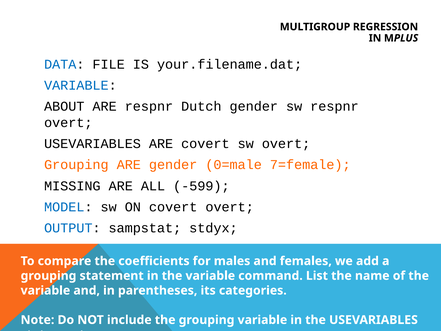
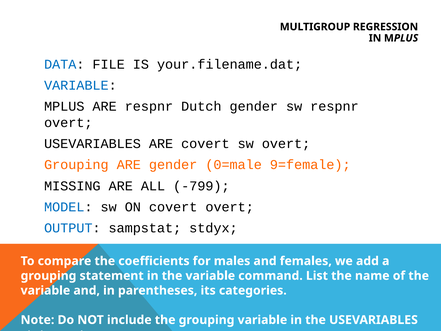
ABOUT at (64, 106): ABOUT -> MPLUS
7=female: 7=female -> 9=female
-599: -599 -> -799
